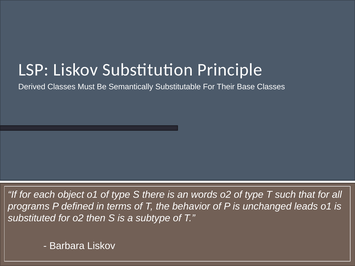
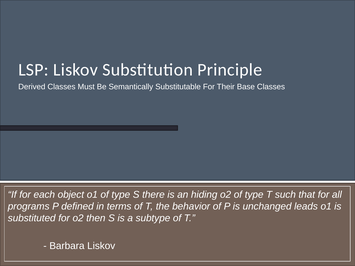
words: words -> hiding
